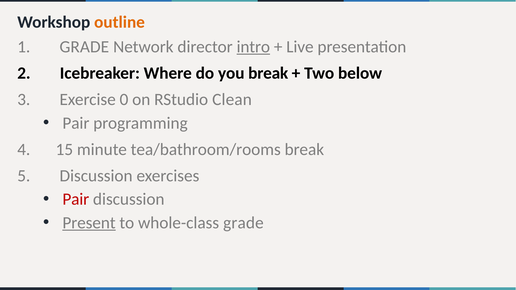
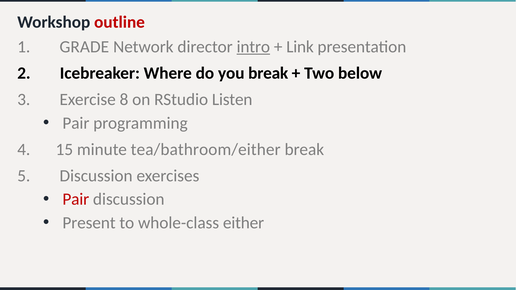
outline colour: orange -> red
Live: Live -> Link
0: 0 -> 8
Clean: Clean -> Listen
tea/bathroom/rooms: tea/bathroom/rooms -> tea/bathroom/either
Present underline: present -> none
whole-class grade: grade -> either
